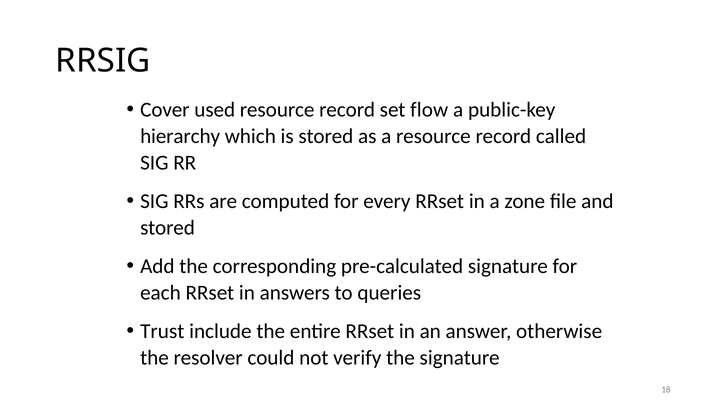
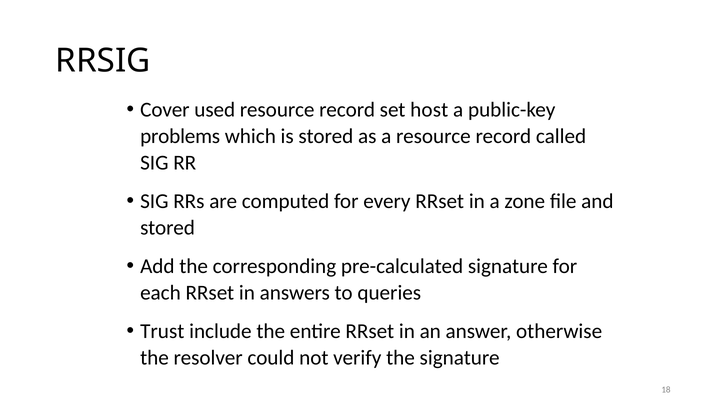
flow: flow -> host
hierarchy: hierarchy -> problems
